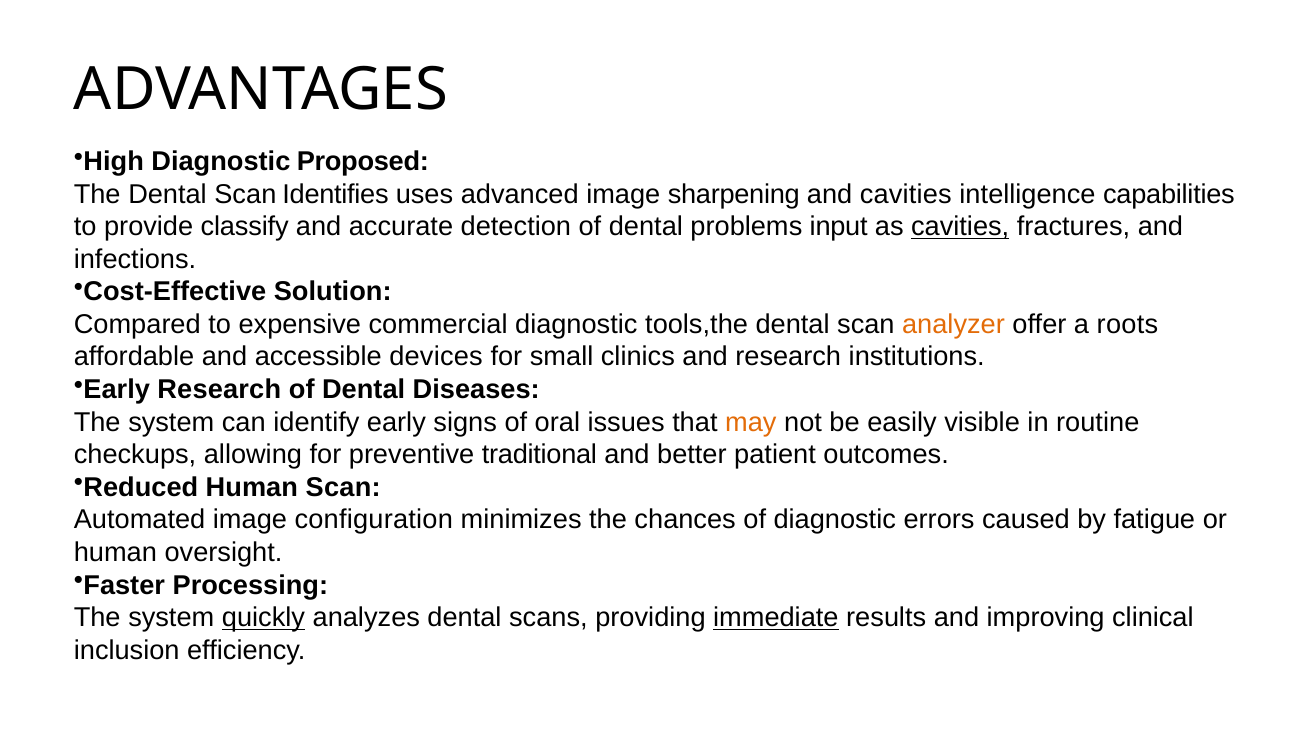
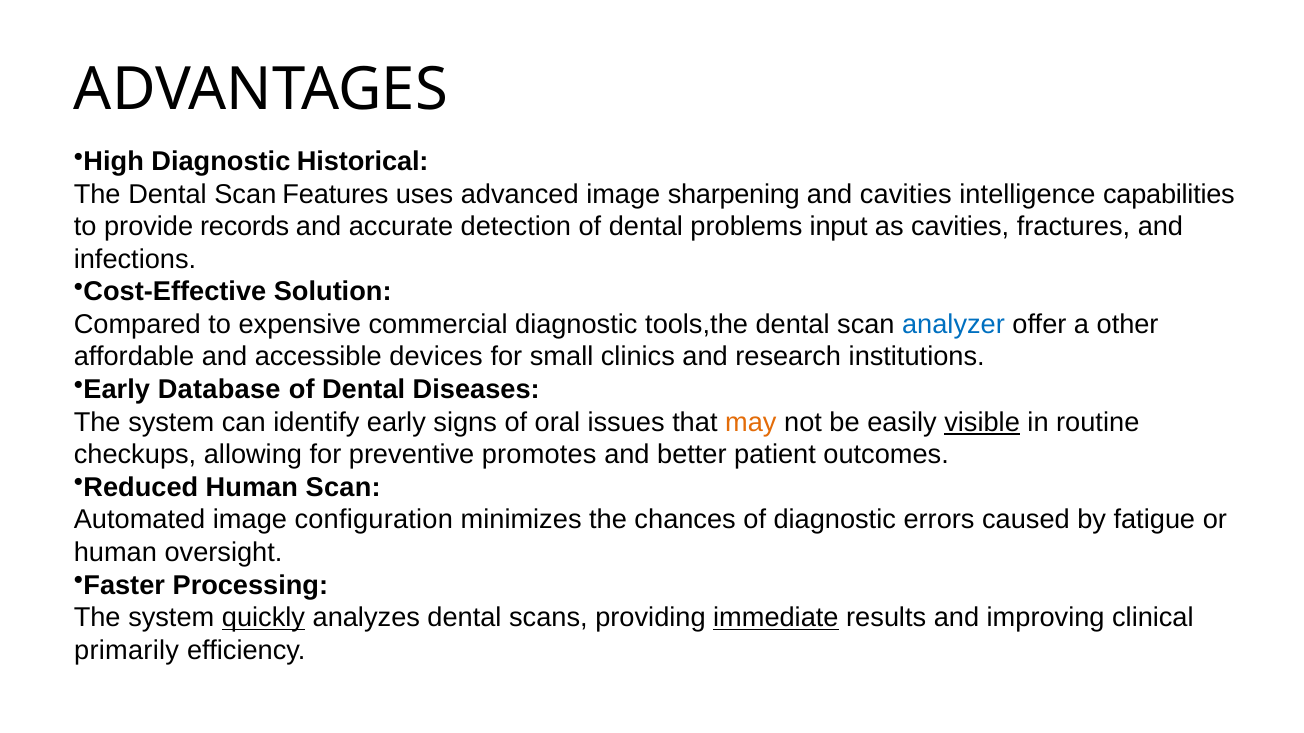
Proposed: Proposed -> Historical
Identifies: Identifies -> Features
classify: classify -> records
cavities at (960, 227) underline: present -> none
analyzer colour: orange -> blue
roots: roots -> other
Early Research: Research -> Database
visible underline: none -> present
traditional: traditional -> promotes
inclusion: inclusion -> primarily
